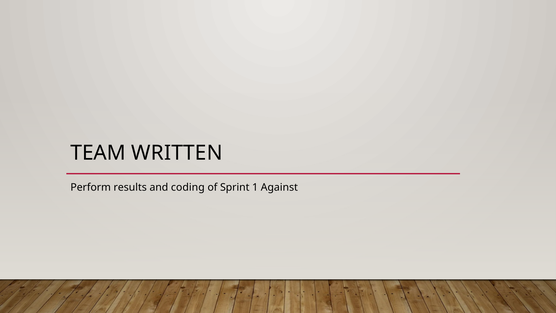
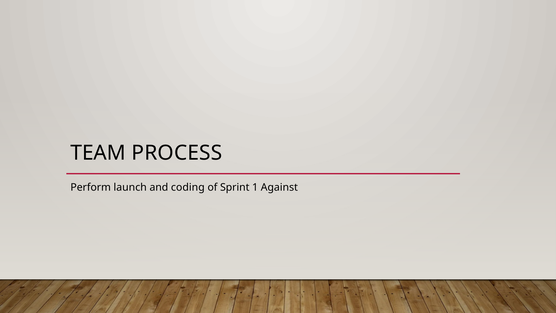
WRITTEN: WRITTEN -> PROCESS
results: results -> launch
